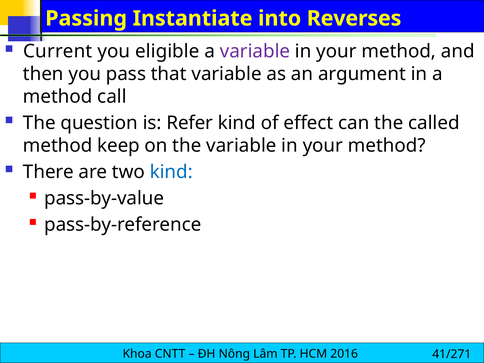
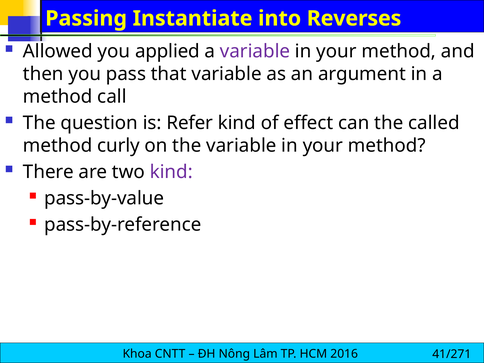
Current: Current -> Allowed
eligible: eligible -> applied
keep: keep -> curly
kind at (171, 172) colour: blue -> purple
